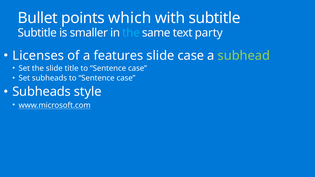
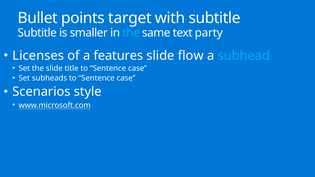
which: which -> target
slide case: case -> flow
subhead colour: light green -> light blue
Subheads at (42, 92): Subheads -> Scenarios
